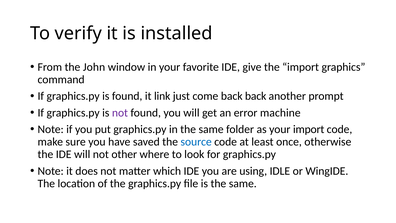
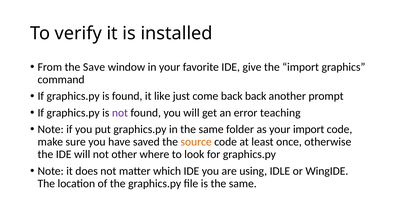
John: John -> Save
link: link -> like
machine: machine -> teaching
source colour: blue -> orange
